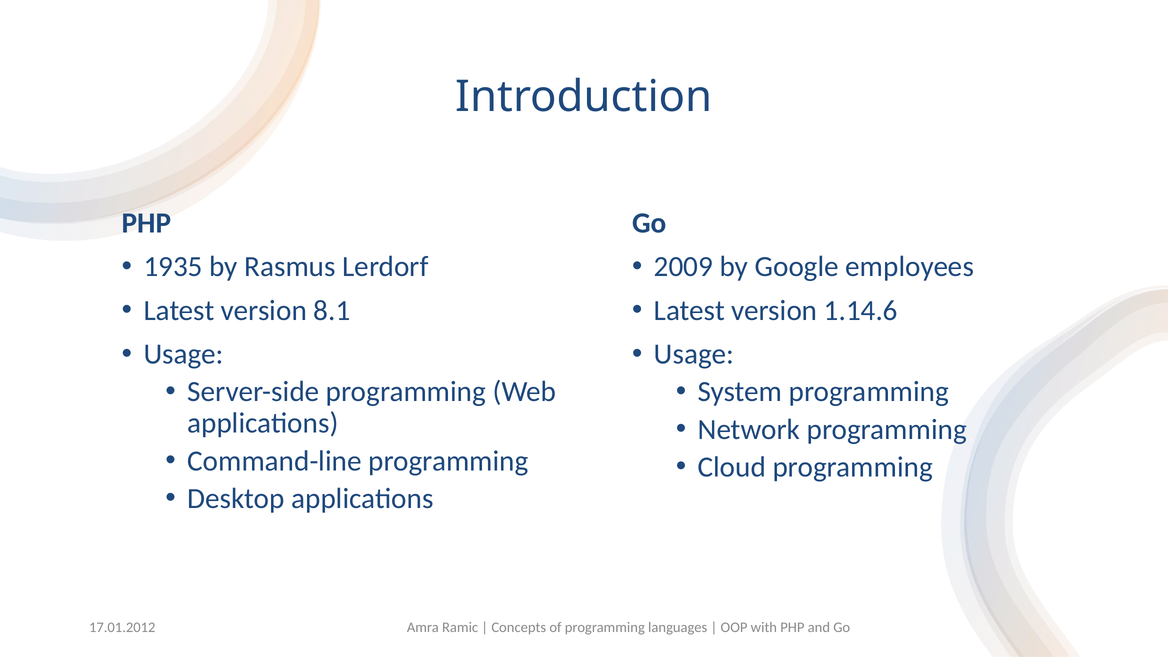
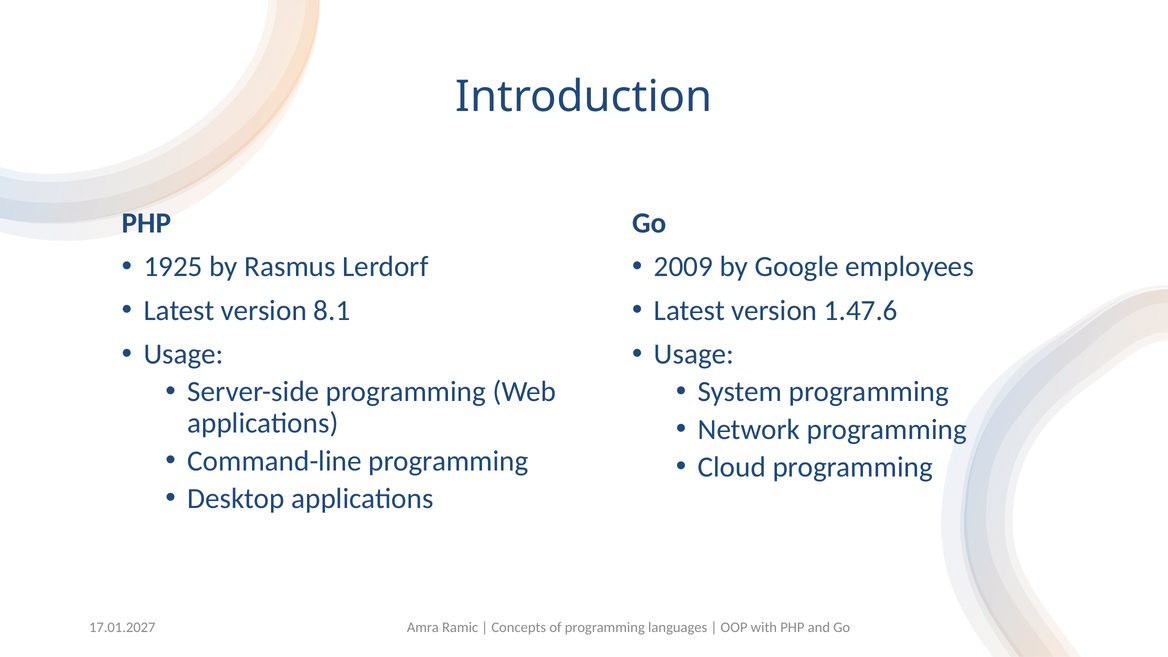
1935: 1935 -> 1925
1.14.6: 1.14.6 -> 1.47.6
17.01.2012: 17.01.2012 -> 17.01.2027
